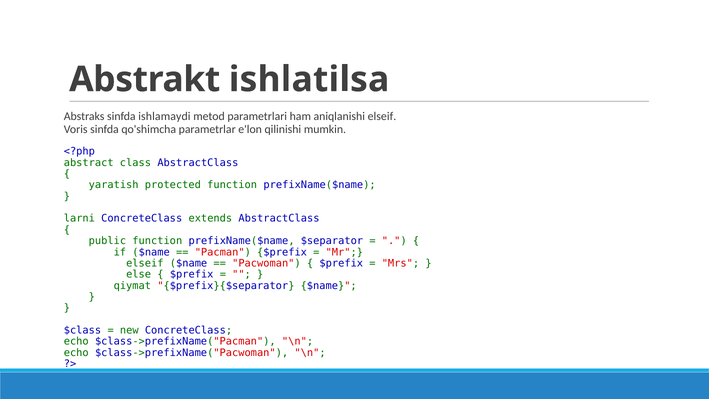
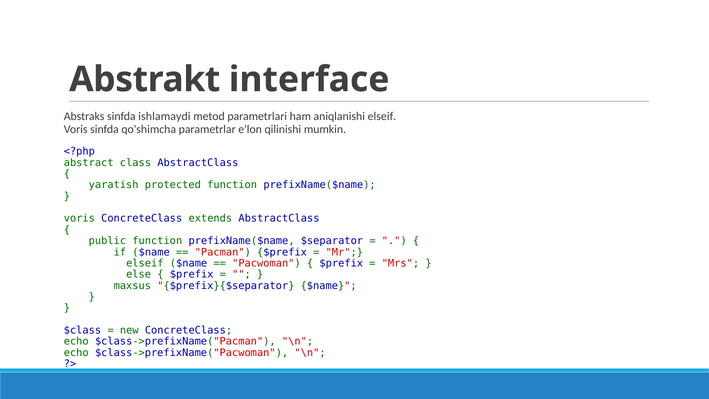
ishlatilsa: ishlatilsa -> interface
larni at (79, 218): larni -> voris
qiymat: qiymat -> maxsus
